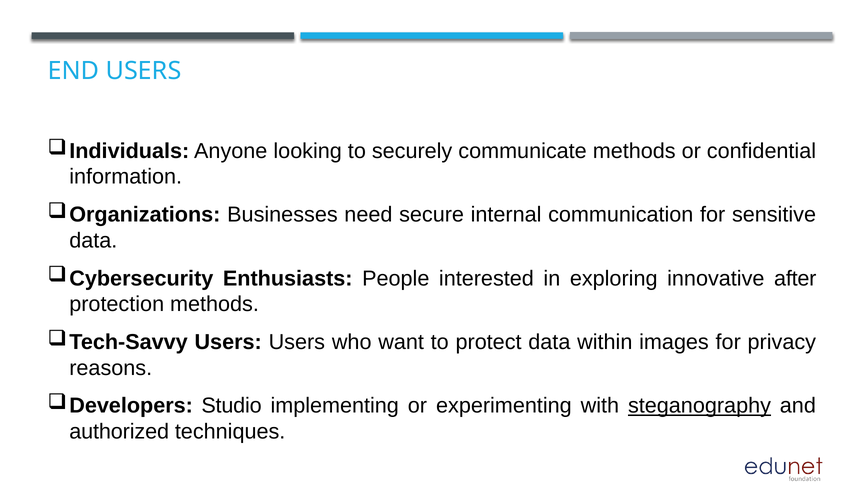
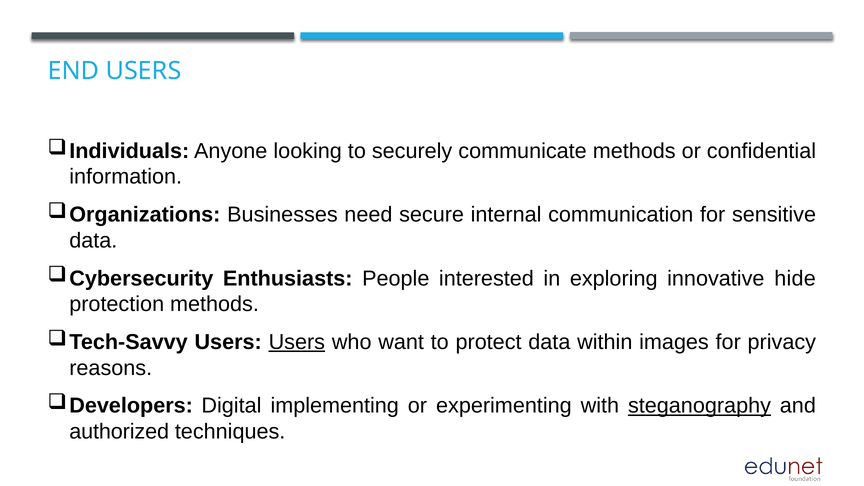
after: after -> hide
Users at (297, 342) underline: none -> present
Studio: Studio -> Digital
